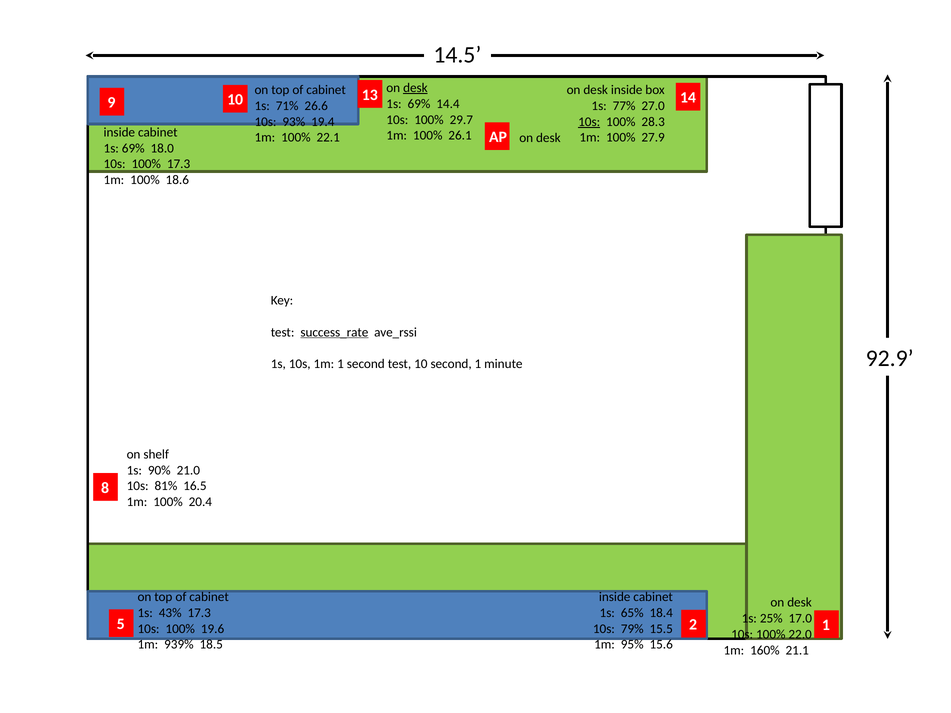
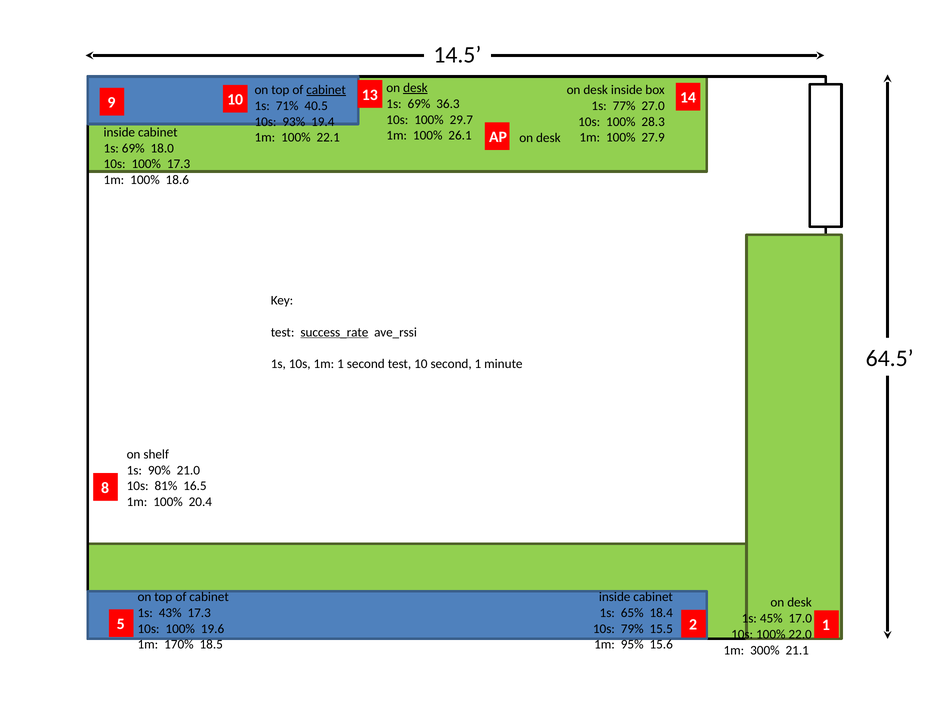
cabinet at (326, 90) underline: none -> present
14.4: 14.4 -> 36.3
26.6: 26.6 -> 40.5
10s at (589, 122) underline: present -> none
92.9: 92.9 -> 64.5
25%: 25% -> 45%
939%: 939% -> 170%
160%: 160% -> 300%
